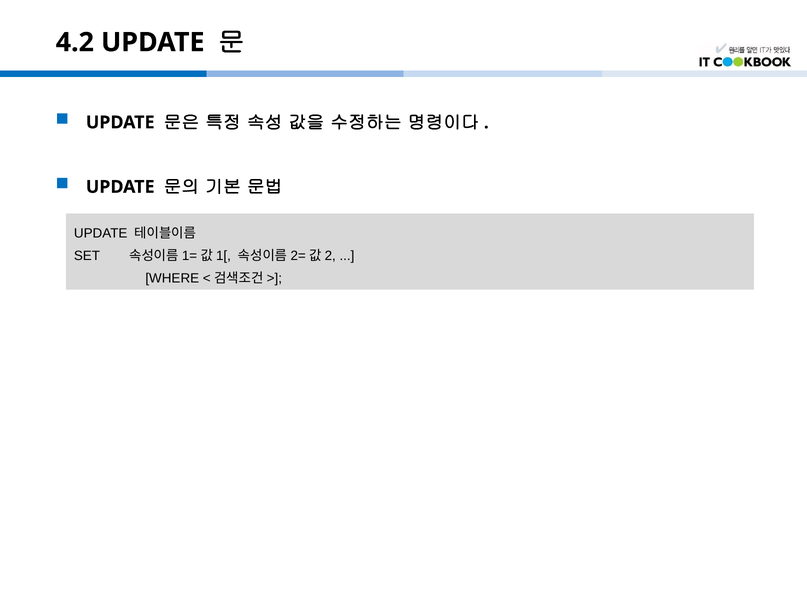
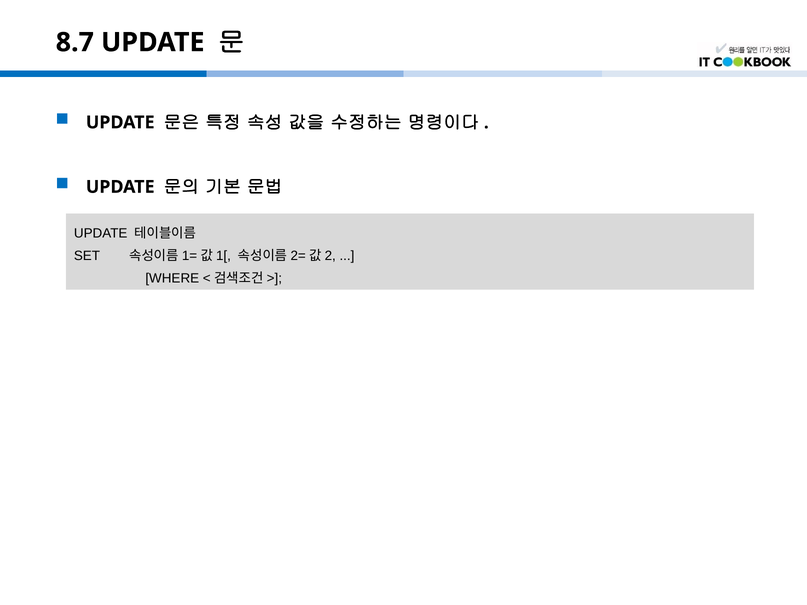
4.2: 4.2 -> 8.7
